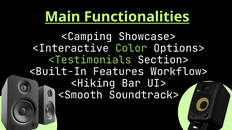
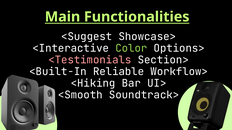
<Camping: <Camping -> <Suggest
<Testimonials colour: light green -> pink
Features: Features -> Reliable
